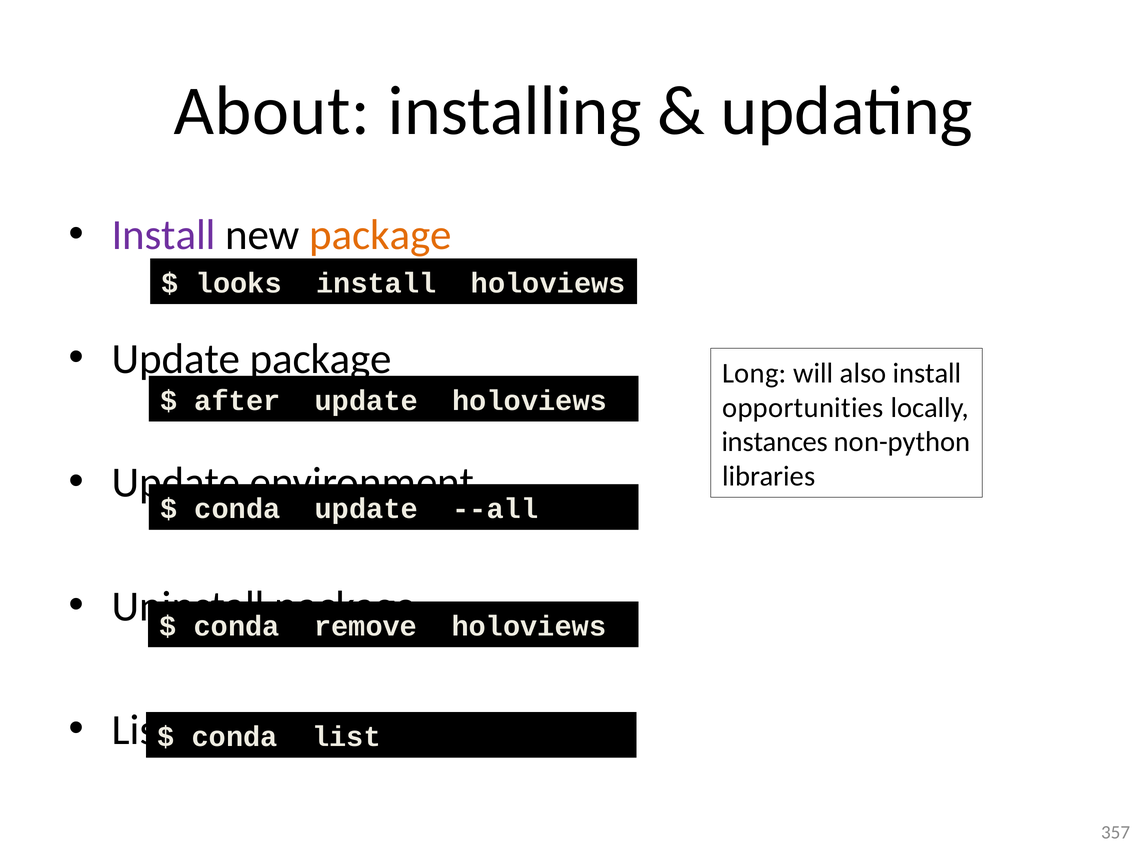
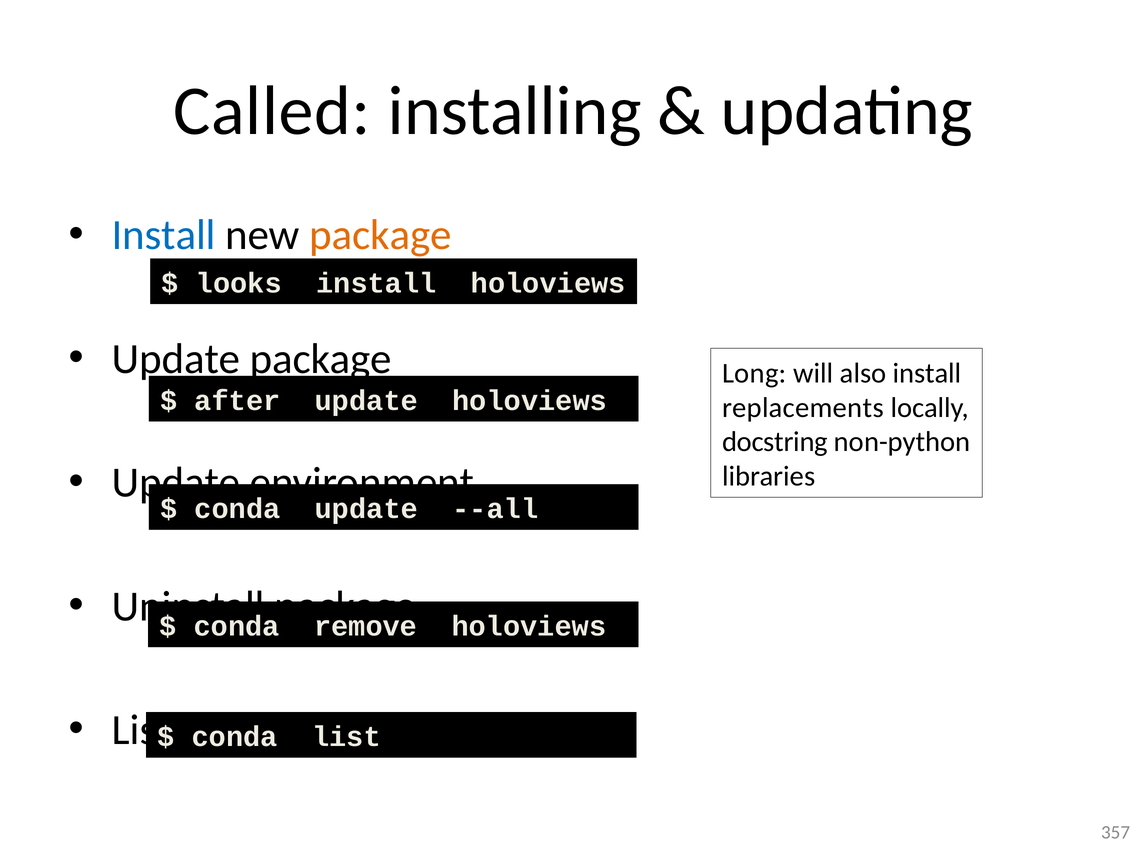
About: About -> Called
Install at (164, 235) colour: purple -> blue
opportunities: opportunities -> replacements
instances: instances -> docstring
